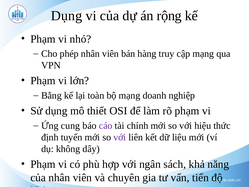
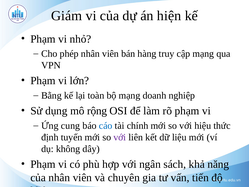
Dụng at (67, 16): Dụng -> Giám
rộng: rộng -> hiện
thiết: thiết -> rộng
cáo colour: purple -> blue
